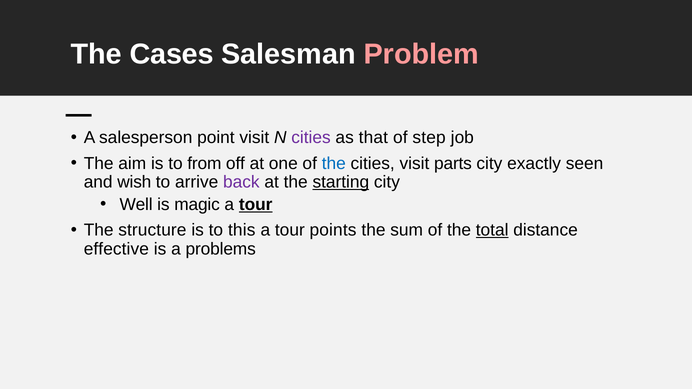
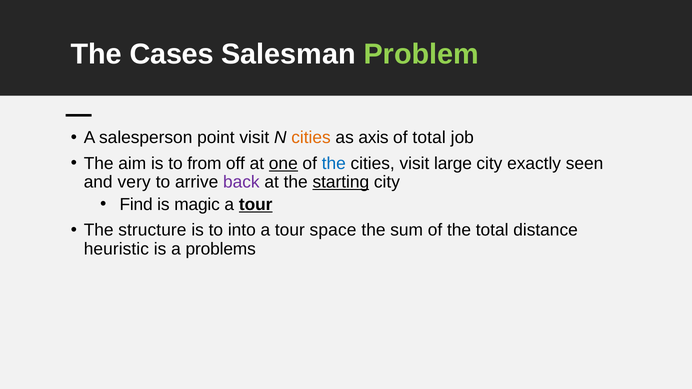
Problem colour: pink -> light green
cities at (311, 138) colour: purple -> orange
that: that -> axis
of step: step -> total
one underline: none -> present
parts: parts -> large
wish: wish -> very
Well: Well -> Find
this: this -> into
points: points -> space
total at (492, 230) underline: present -> none
effective: effective -> heuristic
